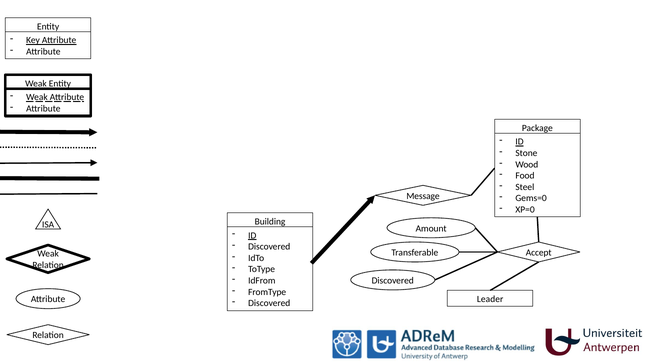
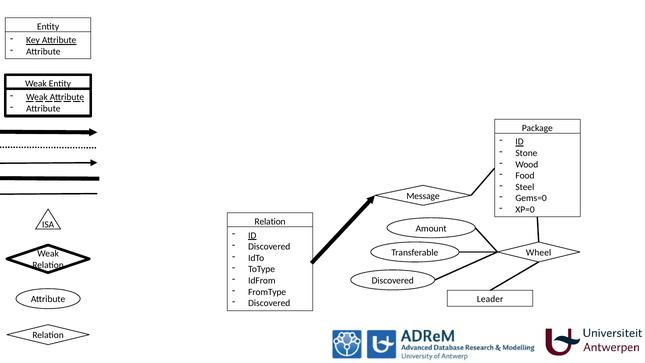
Building at (270, 221): Building -> Relation
Accept: Accept -> Wheel
